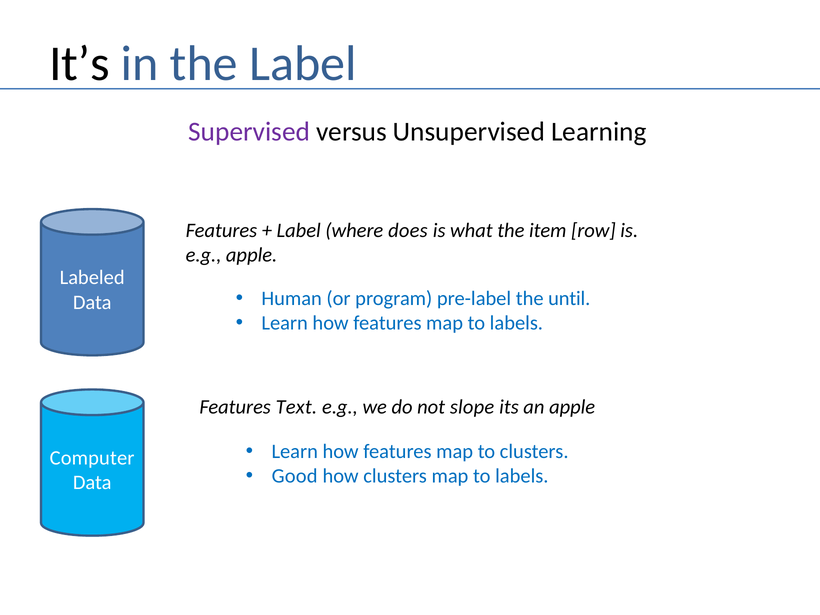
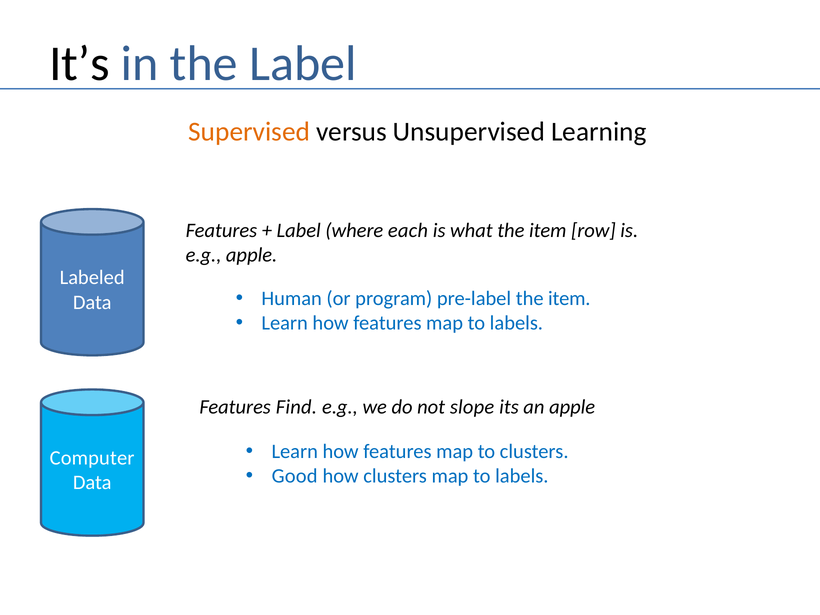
Supervised colour: purple -> orange
does: does -> each
pre-label the until: until -> item
Text: Text -> Find
